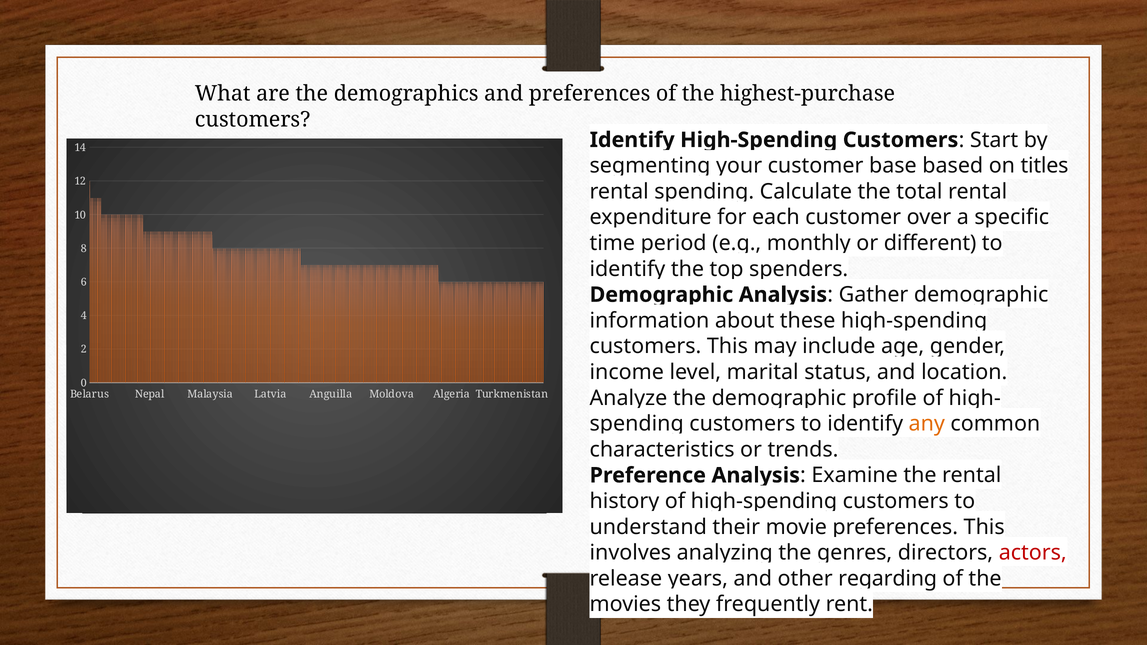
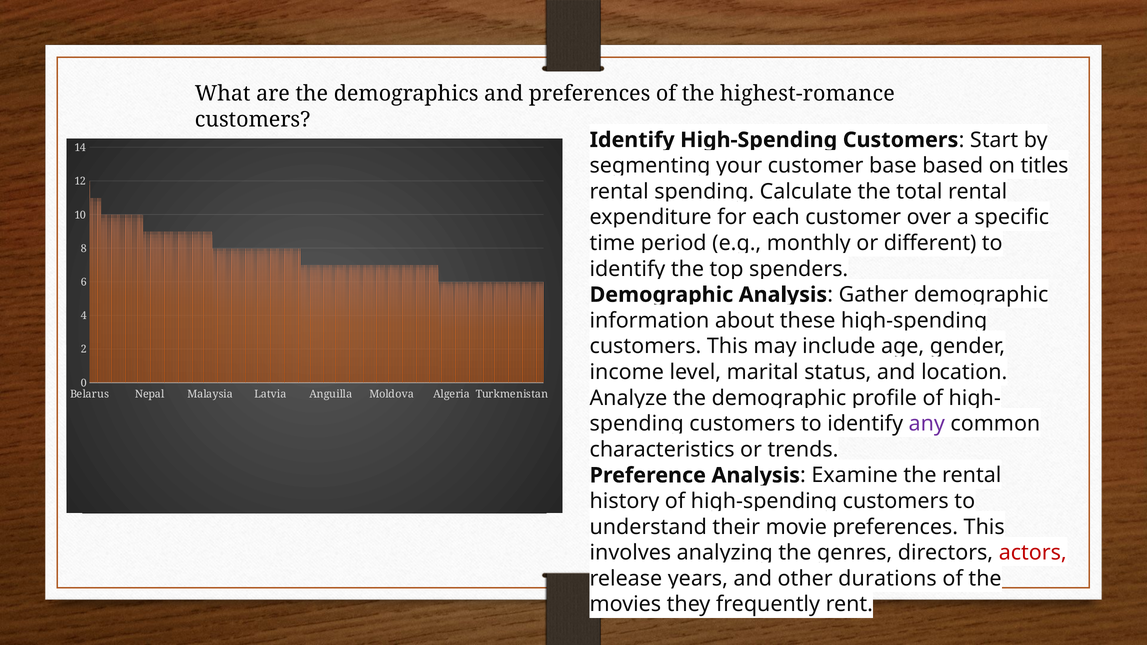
highest-purchase: highest-purchase -> highest-romance
any colour: orange -> purple
regarding: regarding -> durations
